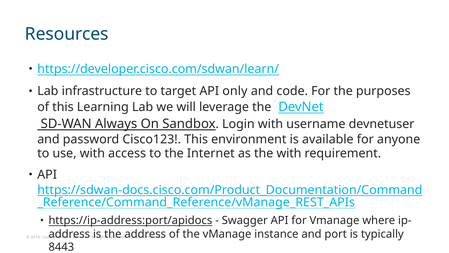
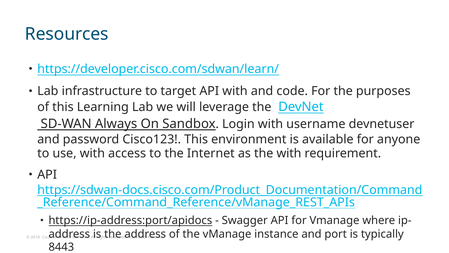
API only: only -> with
